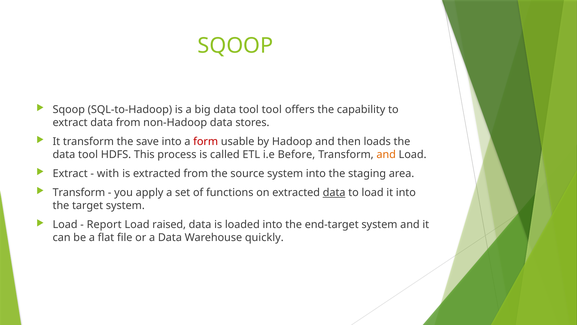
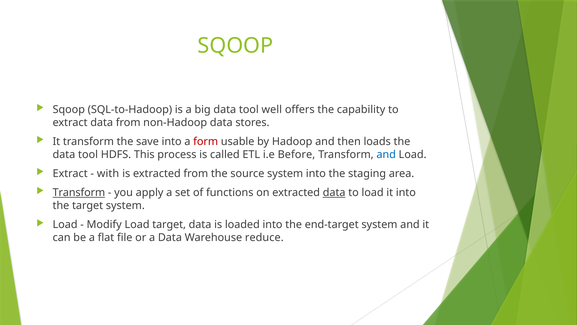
tool tool: tool -> well
and at (386, 154) colour: orange -> blue
Transform at (79, 192) underline: none -> present
Report: Report -> Modify
Load raised: raised -> target
quickly: quickly -> reduce
